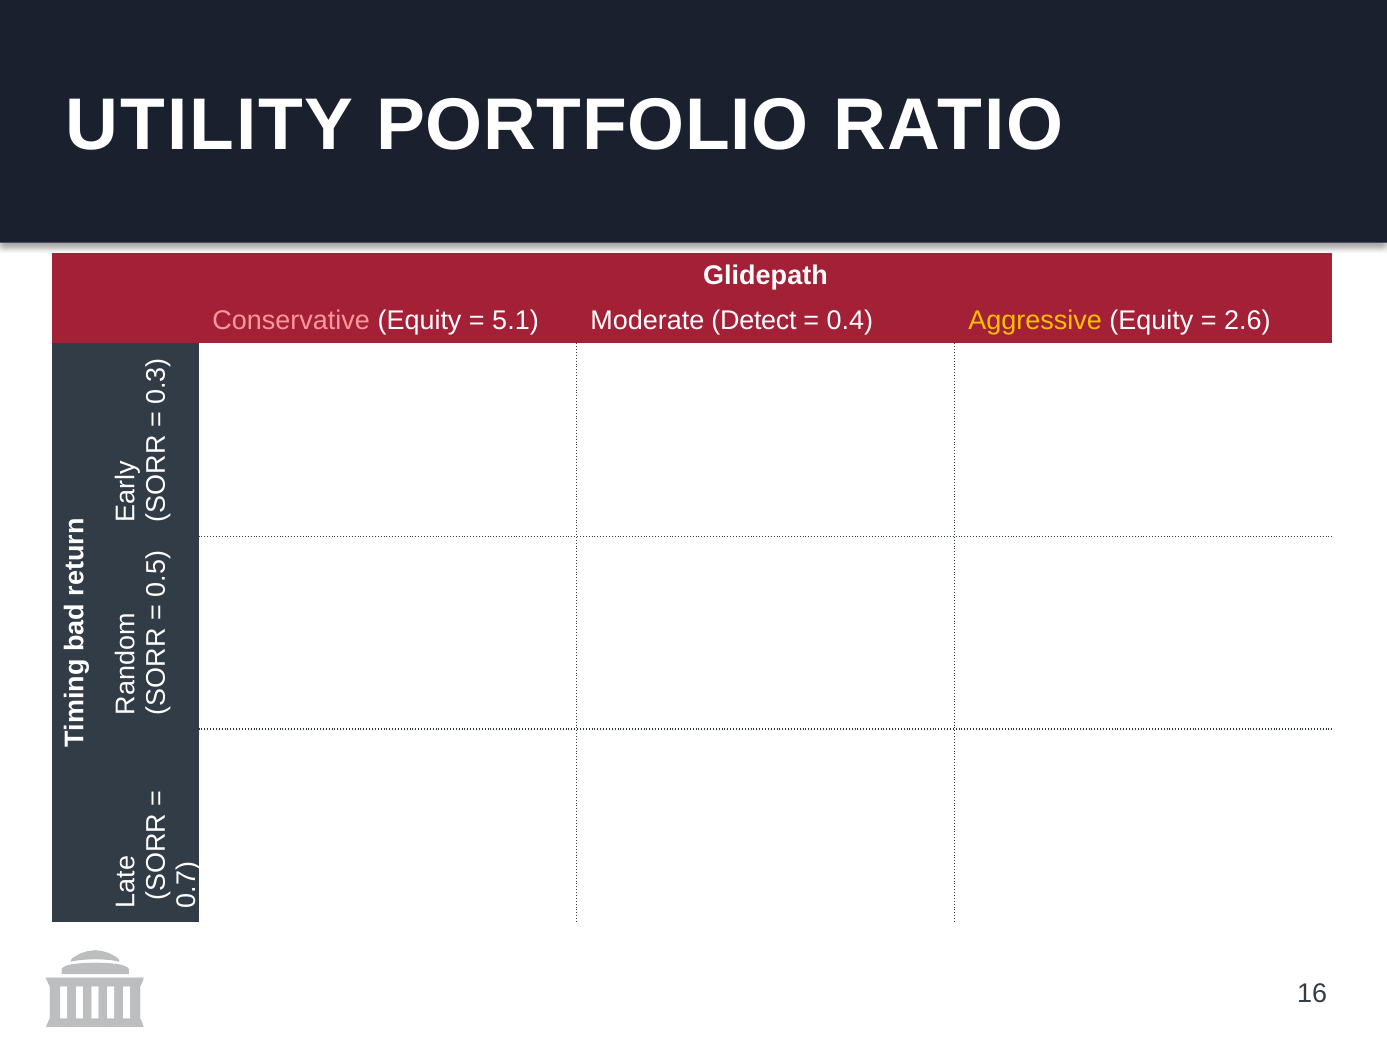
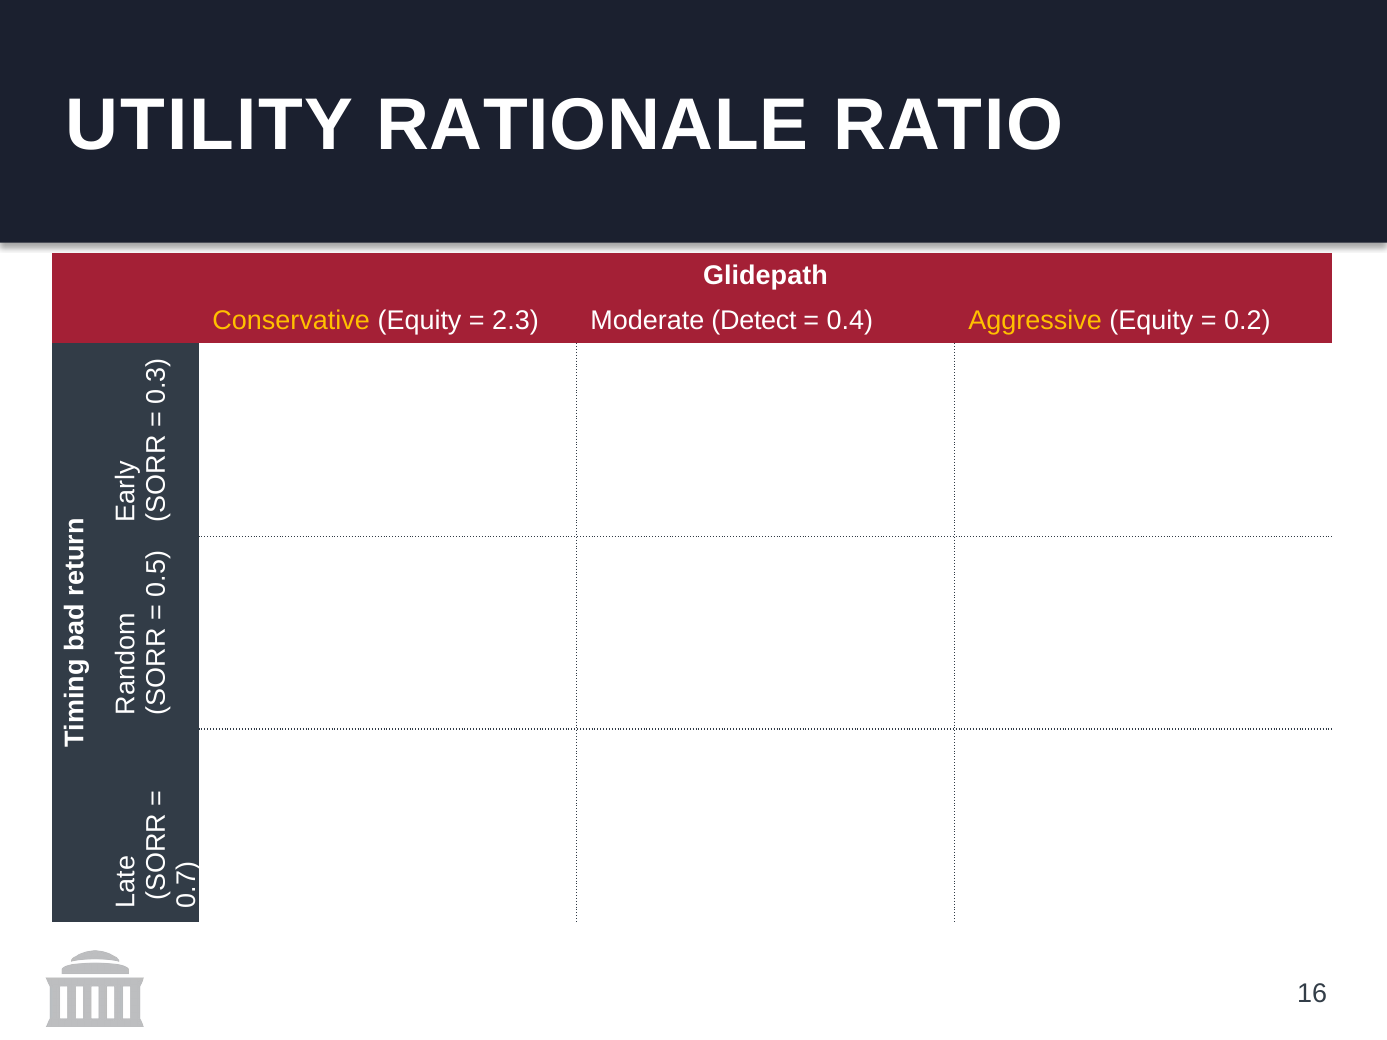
PORTFOLIO: PORTFOLIO -> RATIONALE
Conservative colour: pink -> yellow
5.1: 5.1 -> 2.3
2.6: 2.6 -> 0.2
